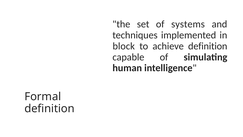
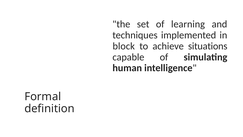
systems: systems -> learning
achieve definition: definition -> situations
